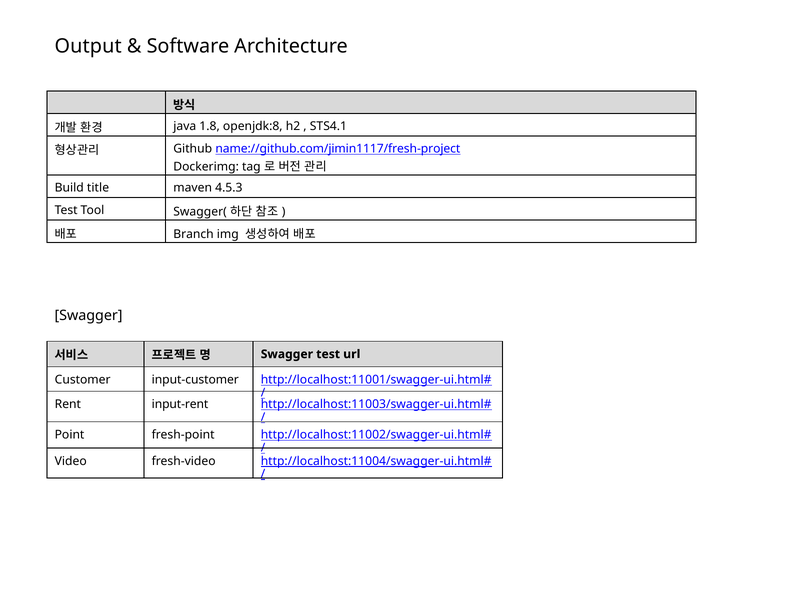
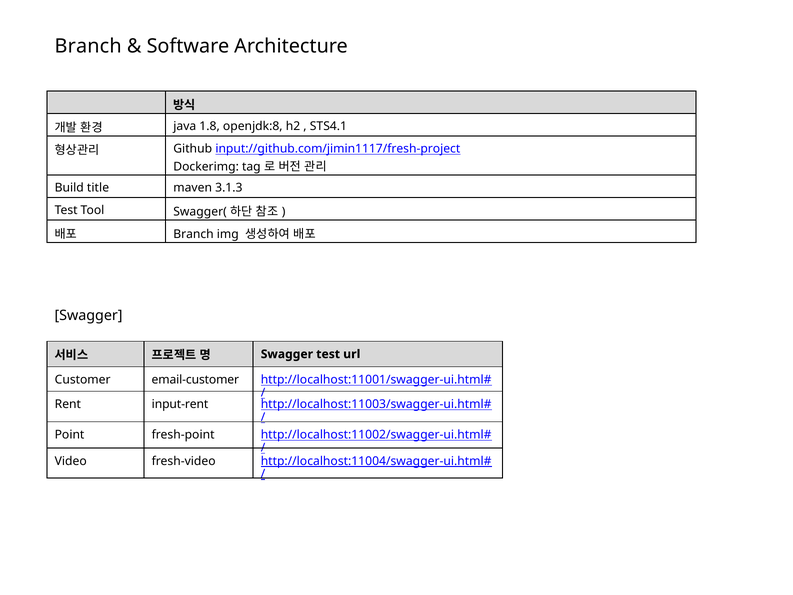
Output at (88, 46): Output -> Branch
name://github.com/jimin1117/fresh-project: name://github.com/jimin1117/fresh-project -> input://github.com/jimin1117/fresh-project
4.5.3: 4.5.3 -> 3.1.3
input-customer: input-customer -> email-customer
